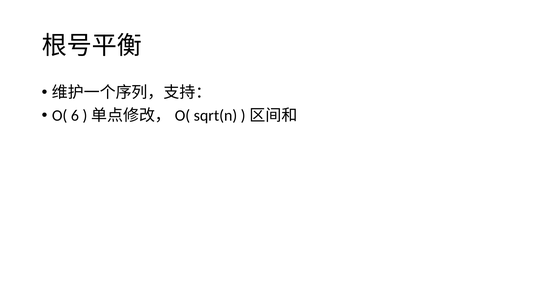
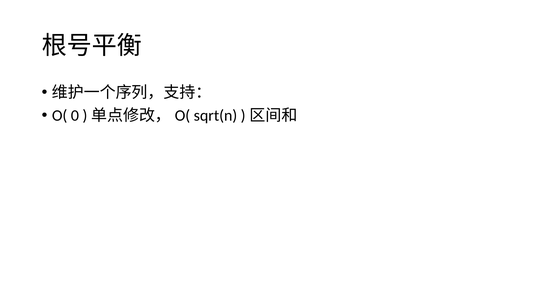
6: 6 -> 0
